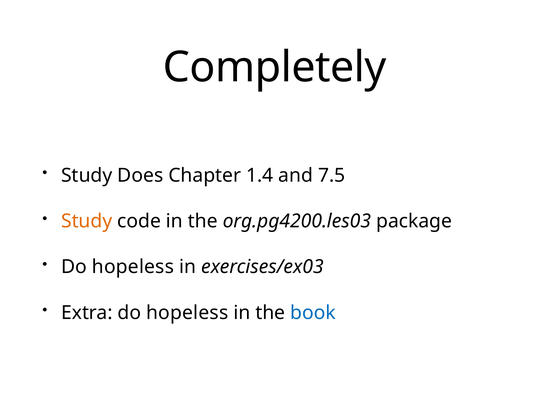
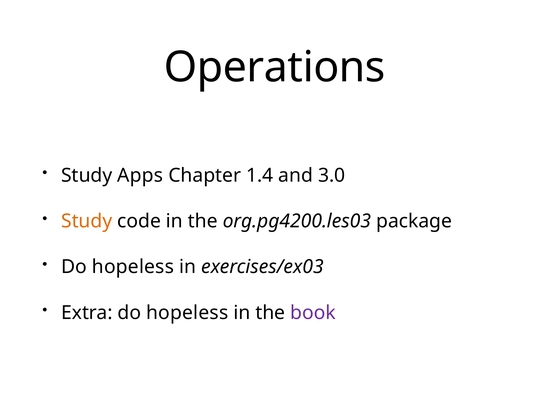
Completely: Completely -> Operations
Does: Does -> Apps
7.5: 7.5 -> 3.0
book colour: blue -> purple
